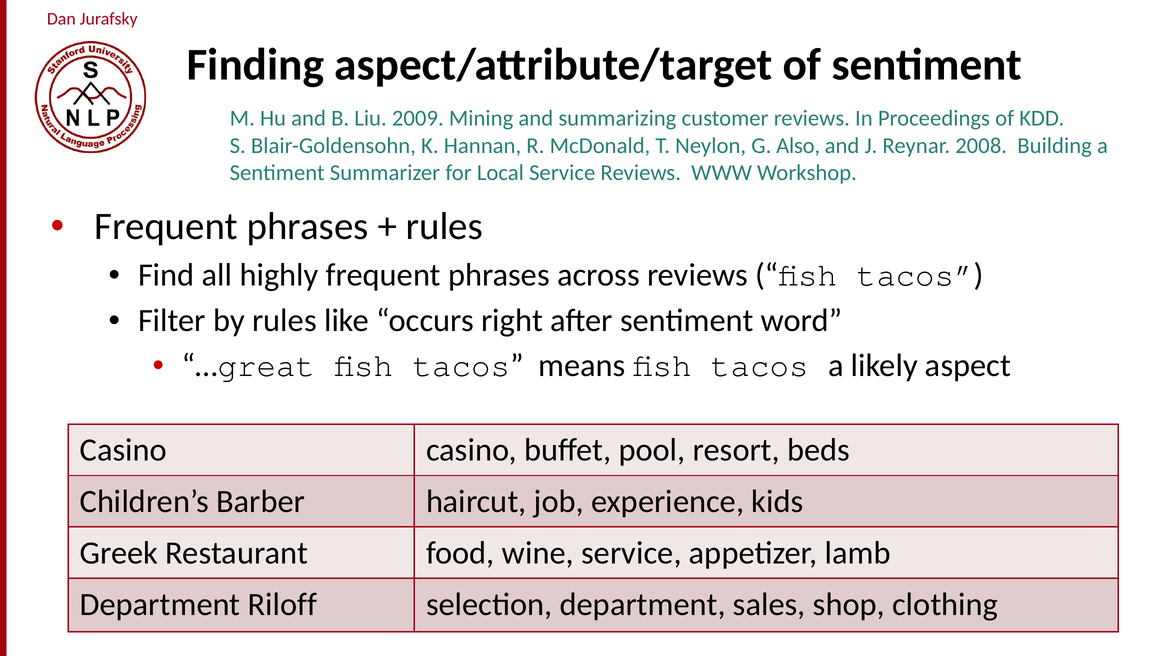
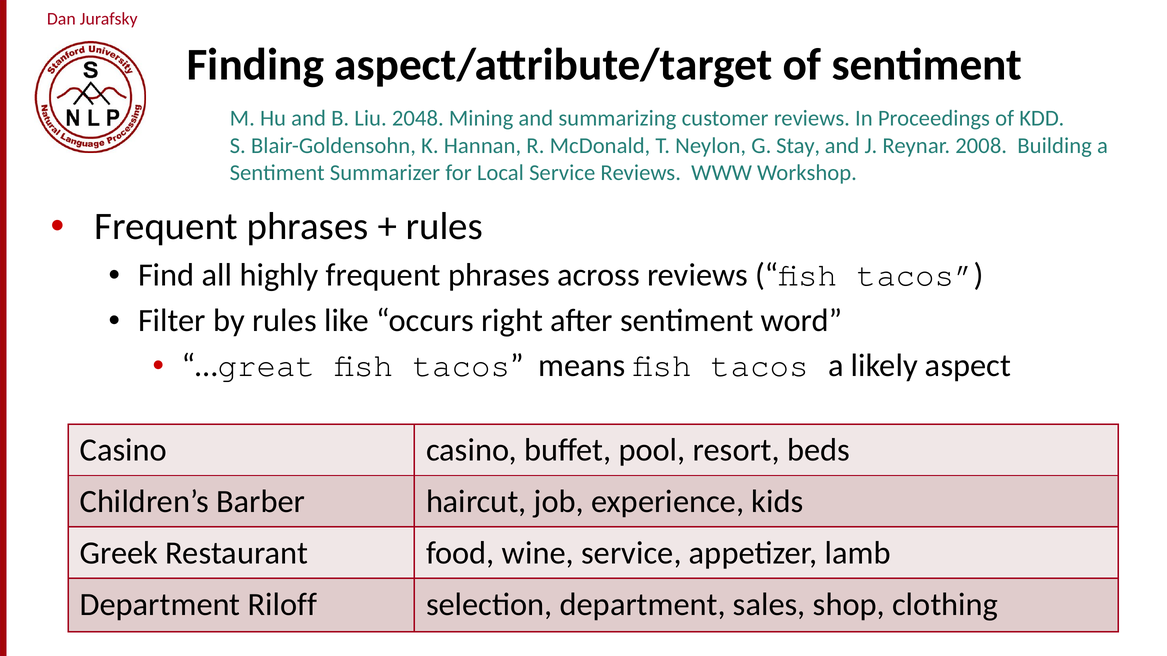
2009: 2009 -> 2048
Also: Also -> Stay
